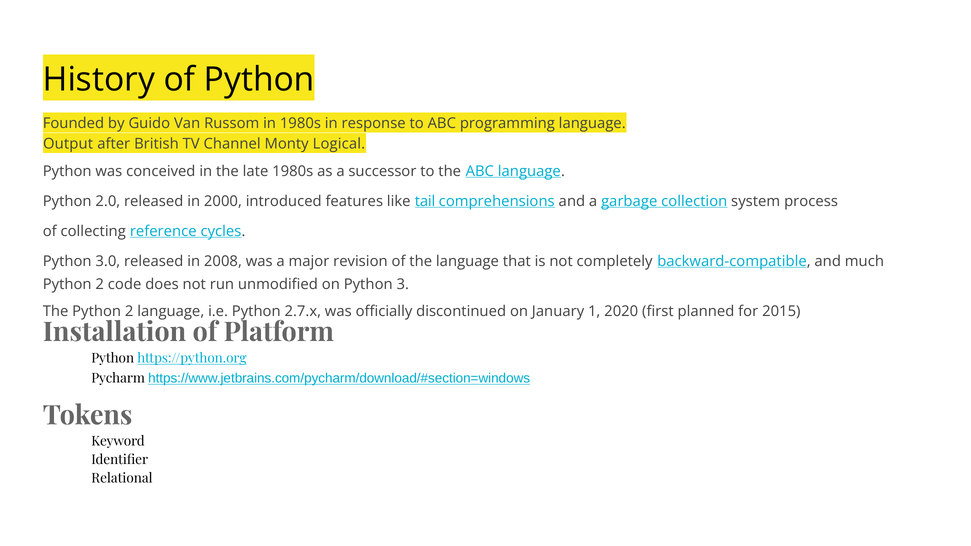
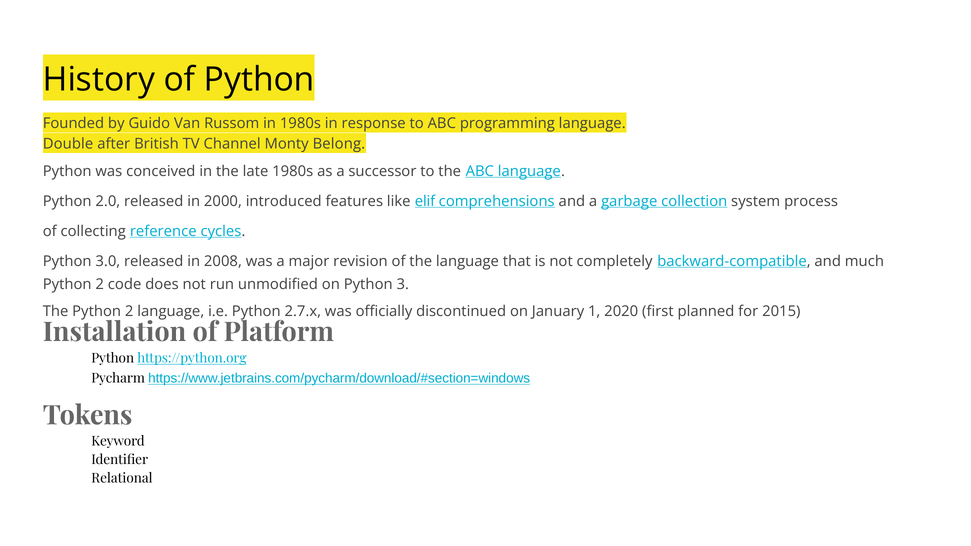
Output: Output -> Double
Logical: Logical -> Belong
tail: tail -> elif
